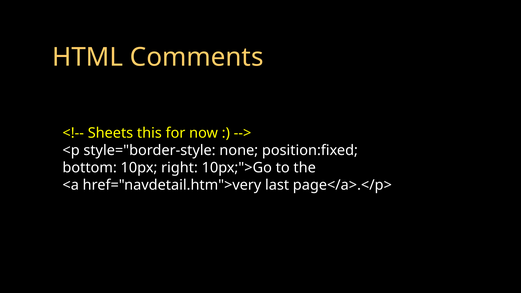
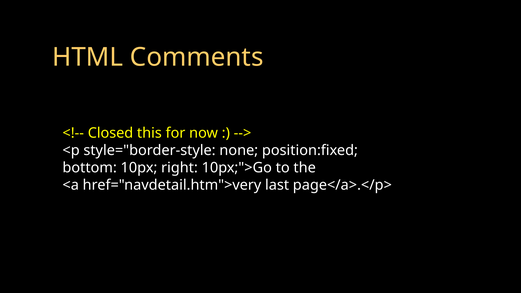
Sheets: Sheets -> Closed
